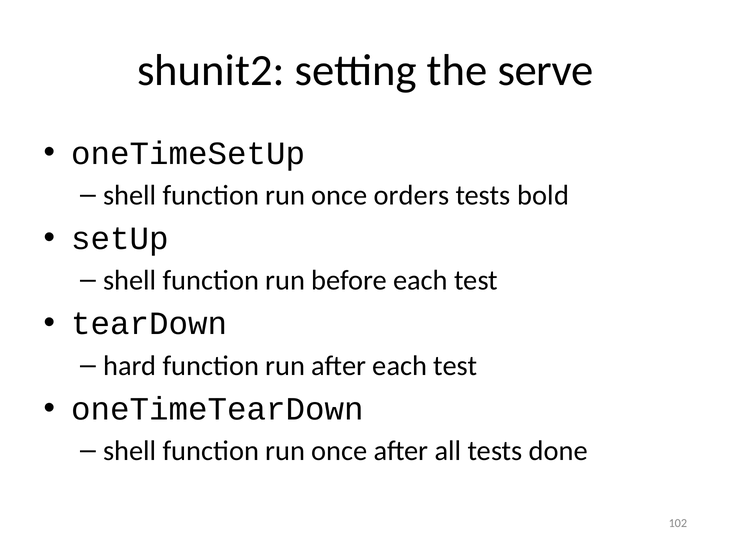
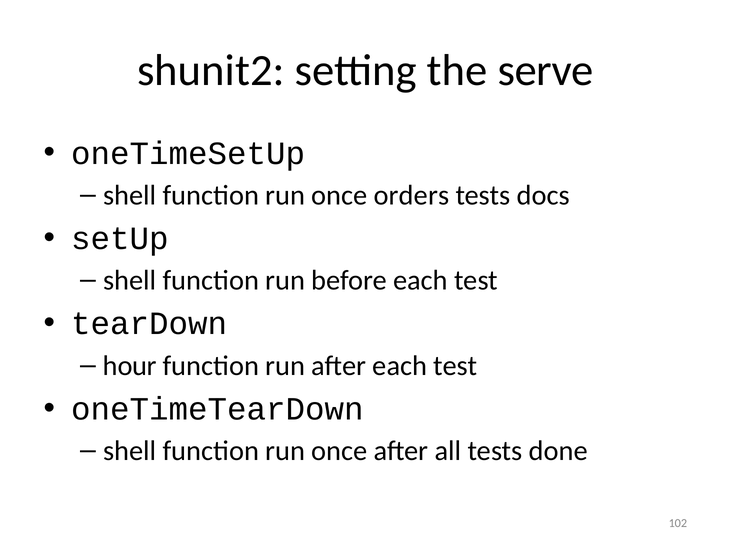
bold: bold -> docs
hard: hard -> hour
